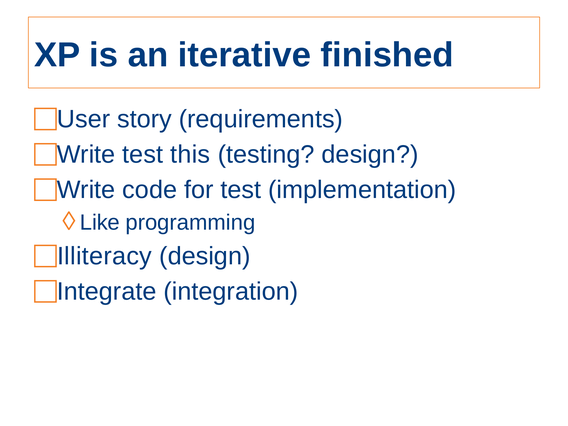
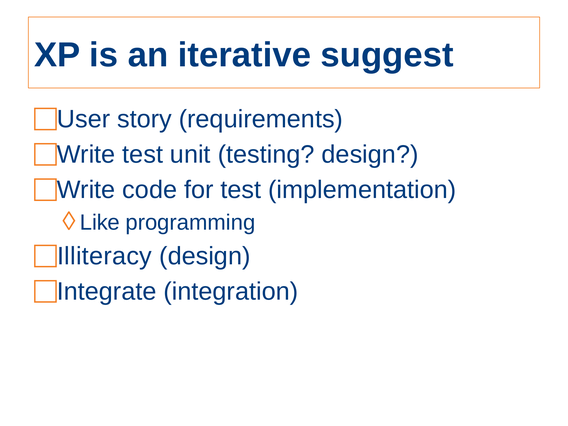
finished: finished -> suggest
this: this -> unit
